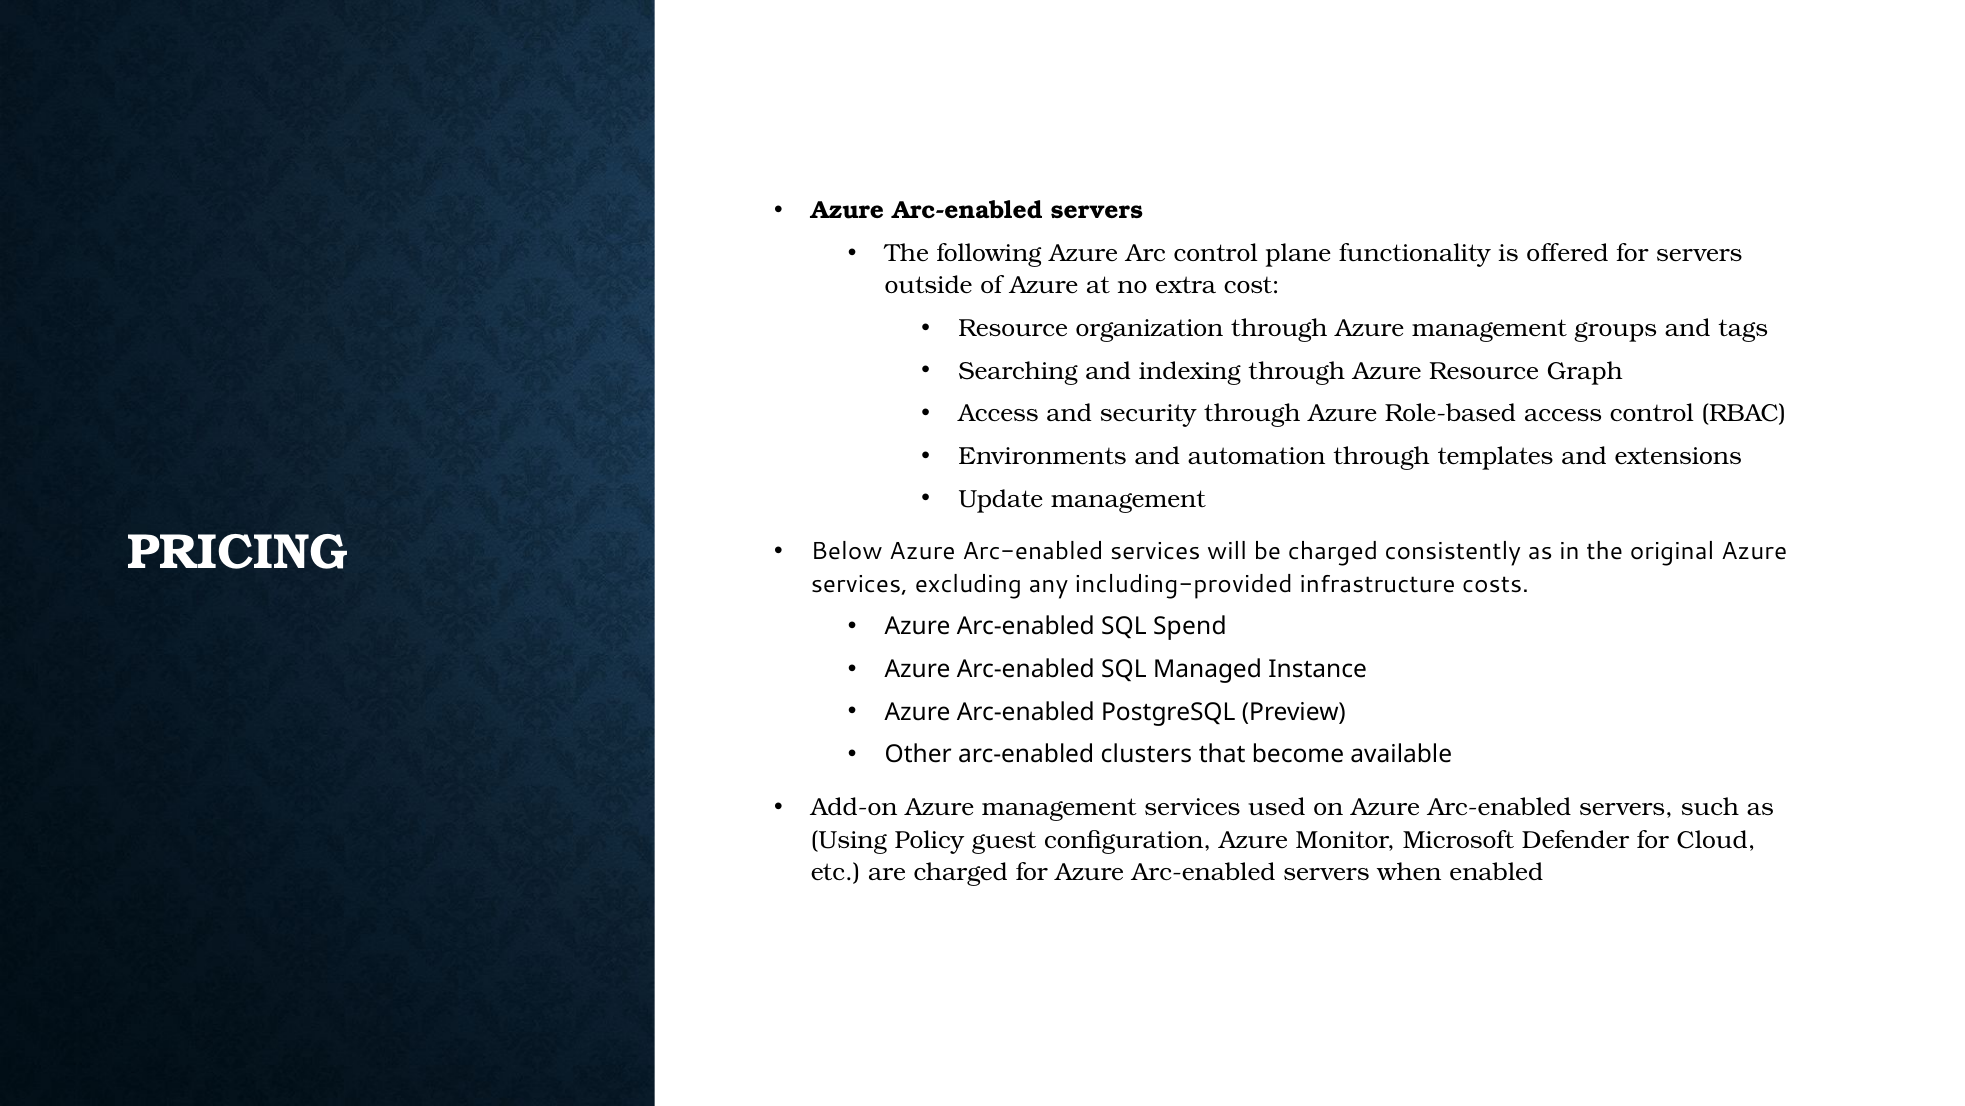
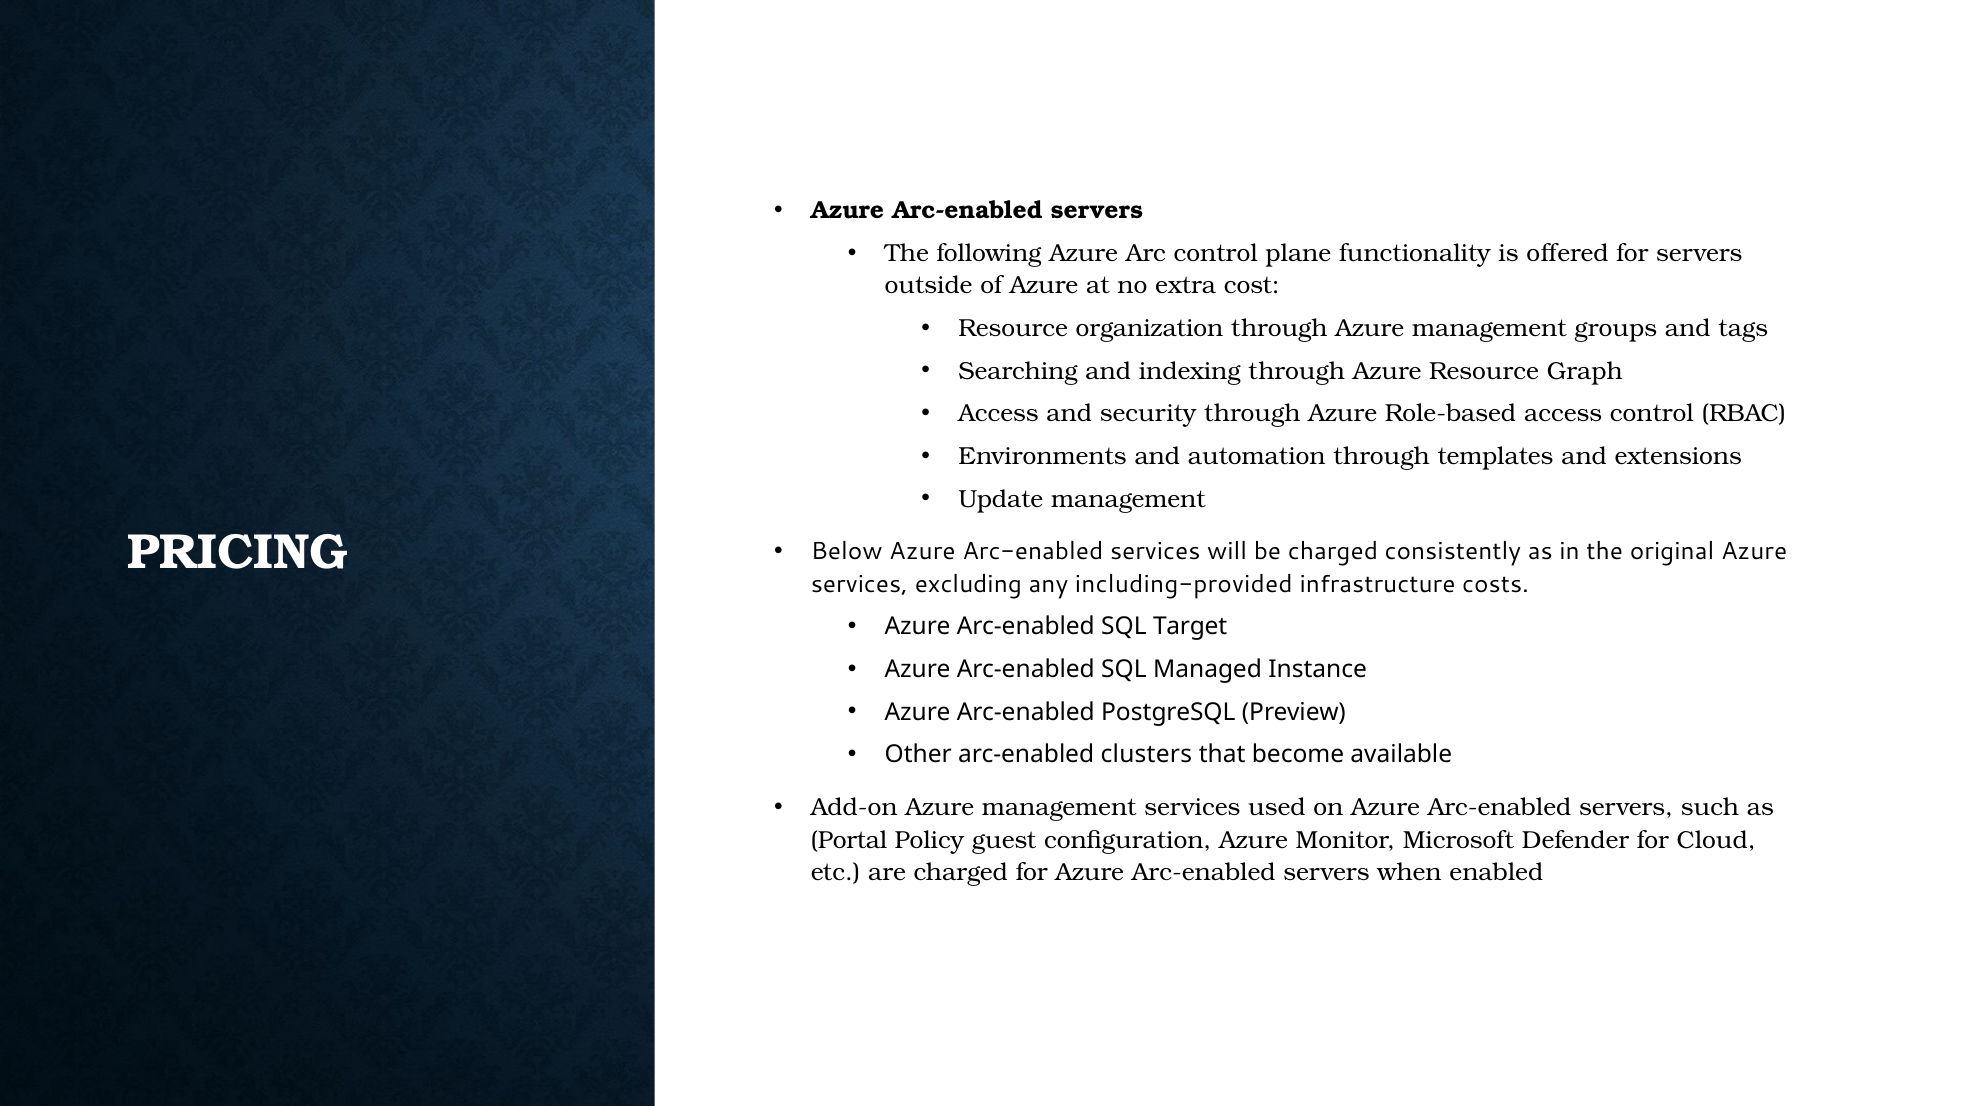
Spend: Spend -> Target
Using: Using -> Portal
